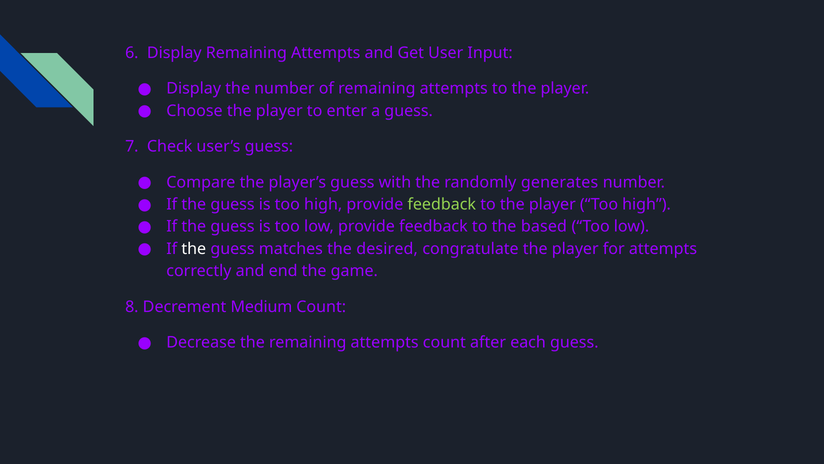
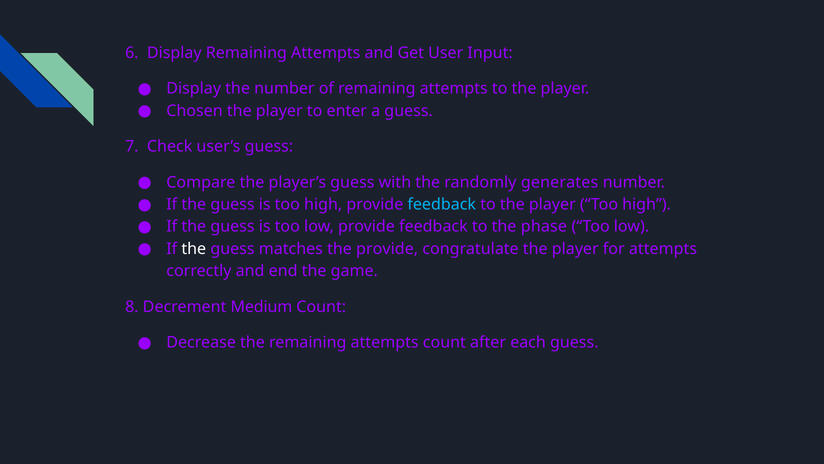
Choose: Choose -> Chosen
feedback at (442, 204) colour: light green -> light blue
based: based -> phase
the desired: desired -> provide
